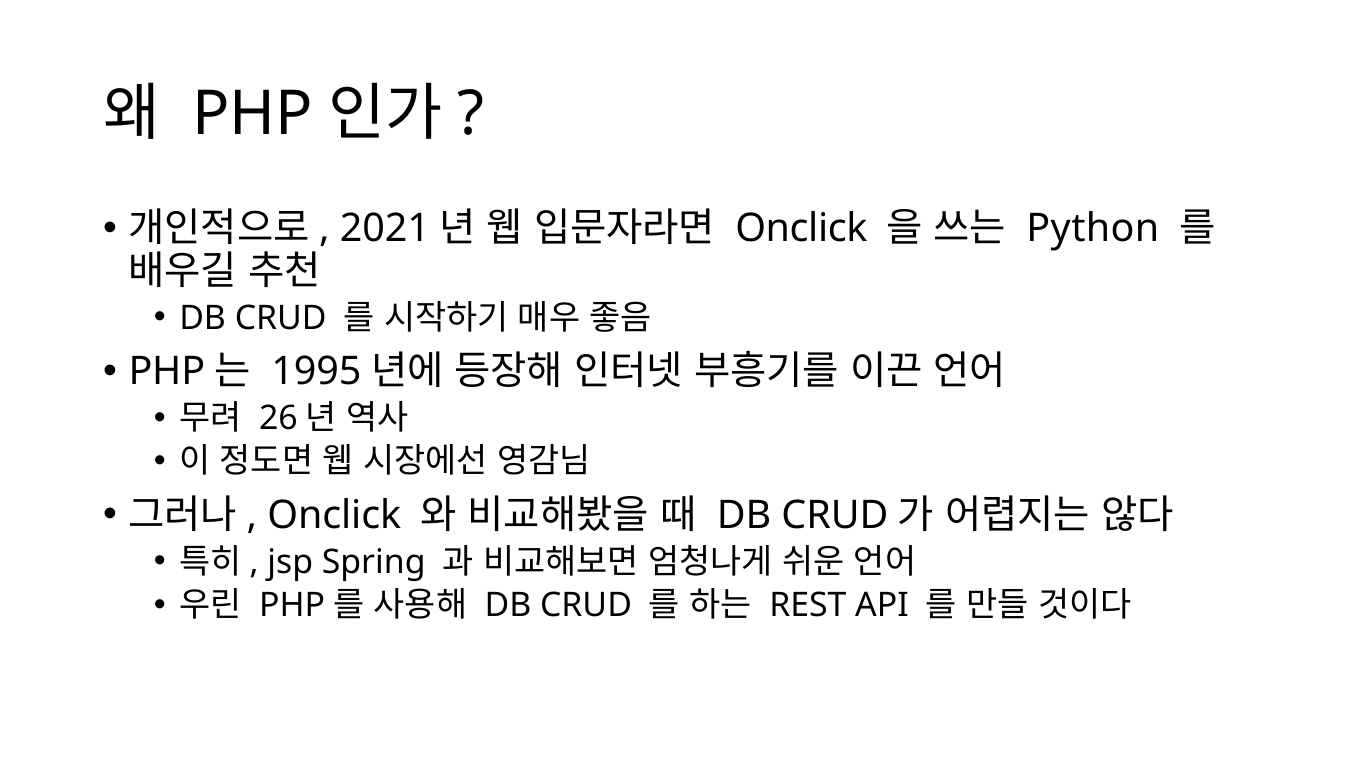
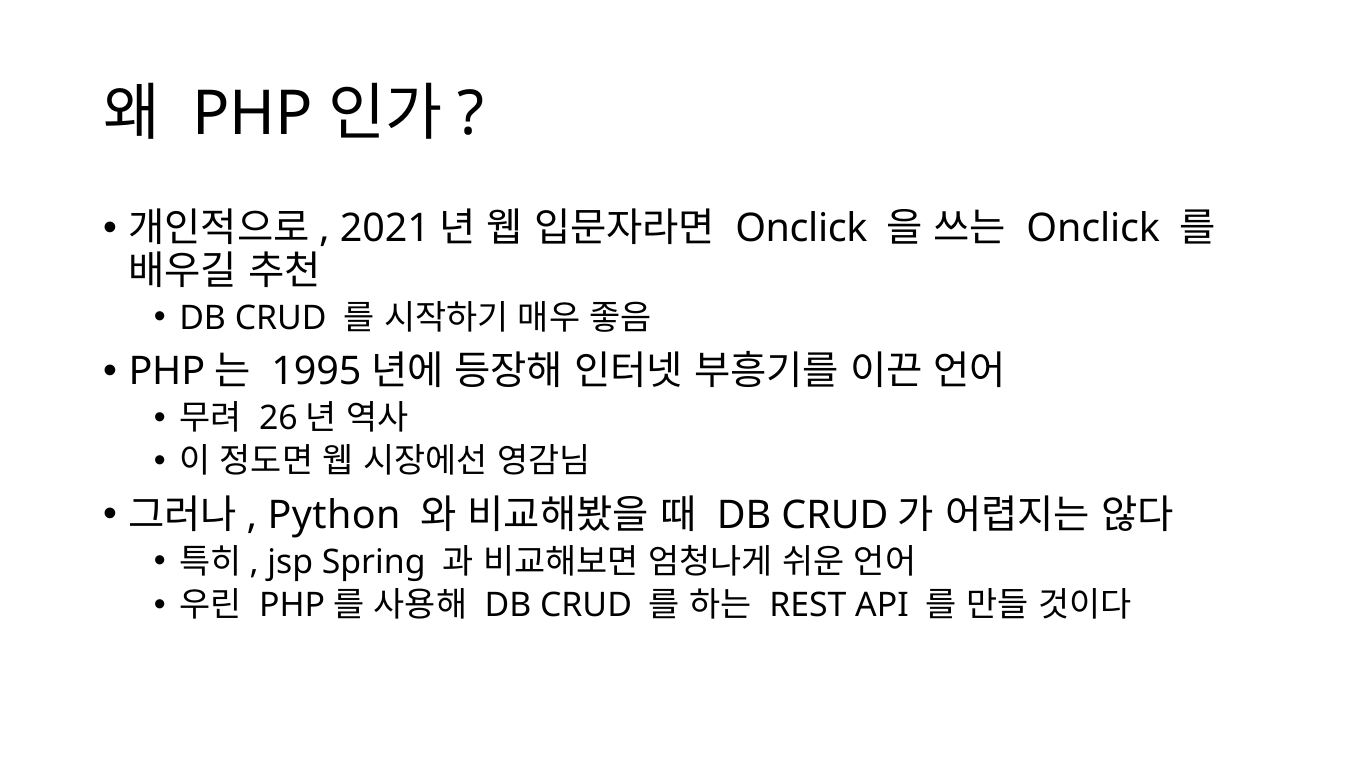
Python at (1093, 229): Python -> Onclick
Onclick at (334, 515): Onclick -> Python
